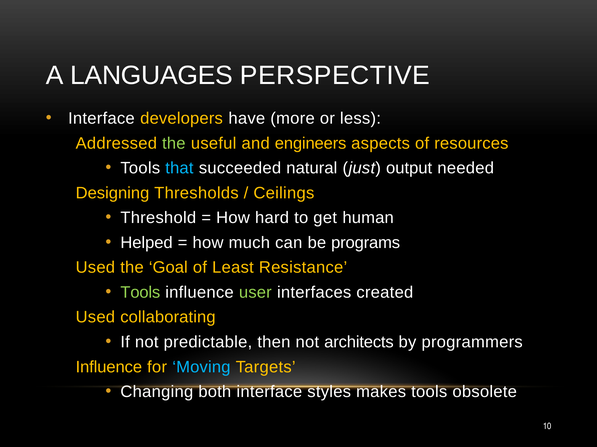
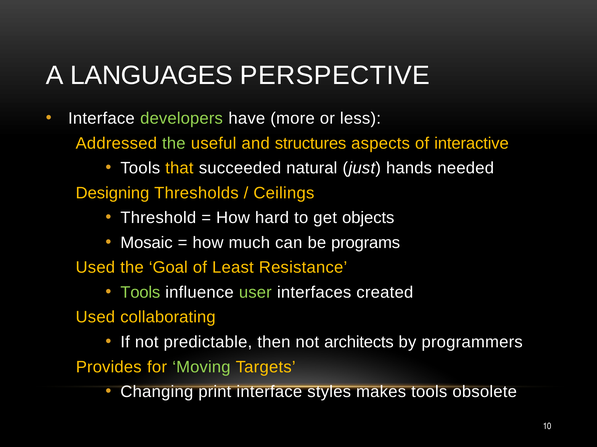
developers colour: yellow -> light green
engineers: engineers -> structures
resources: resources -> interactive
that colour: light blue -> yellow
output: output -> hands
human: human -> objects
Helped: Helped -> Mosaic
Influence at (109, 367): Influence -> Provides
Moving colour: light blue -> light green
both: both -> print
